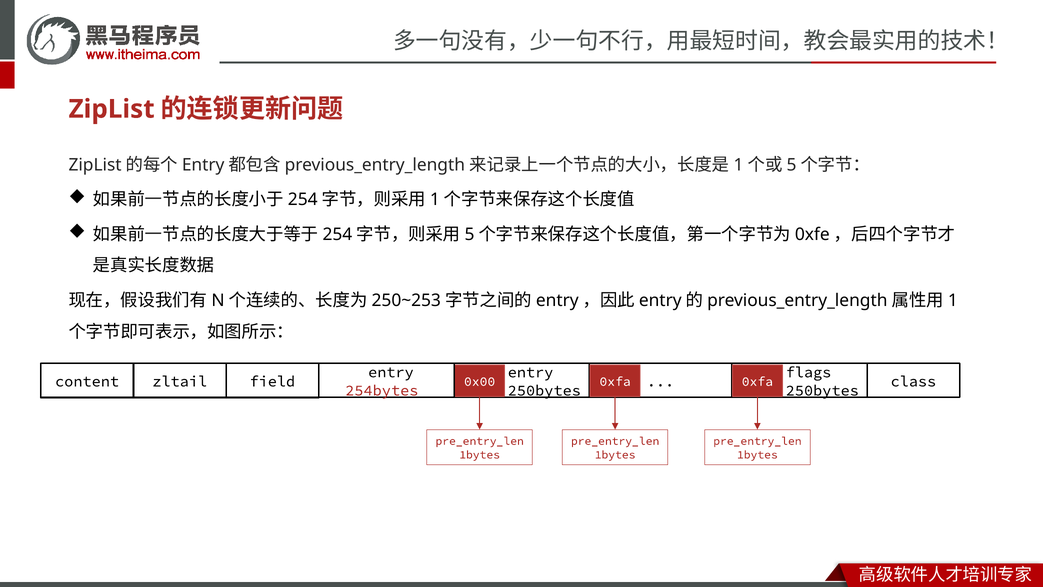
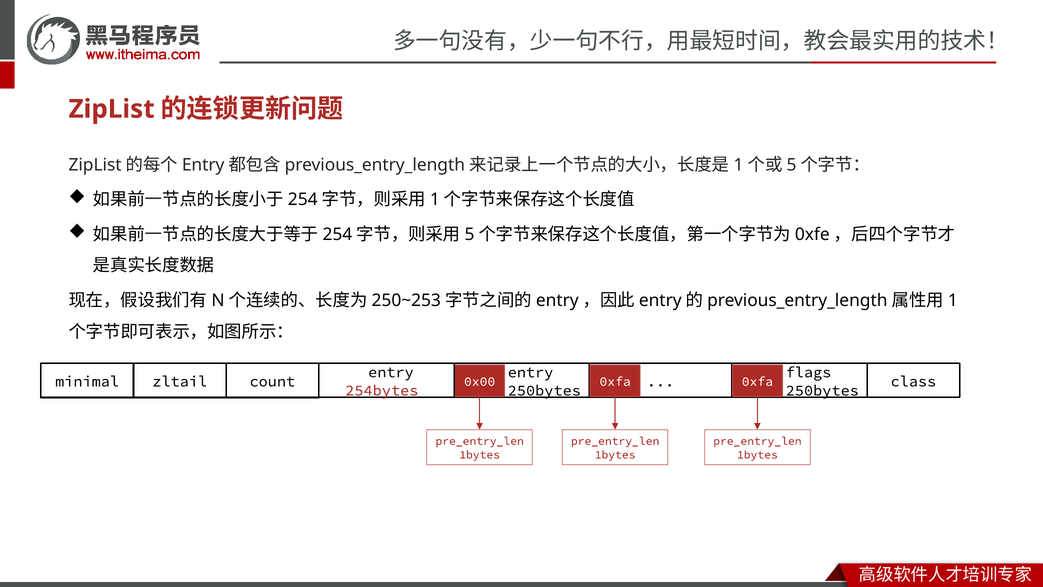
content: content -> minimal
field: field -> count
